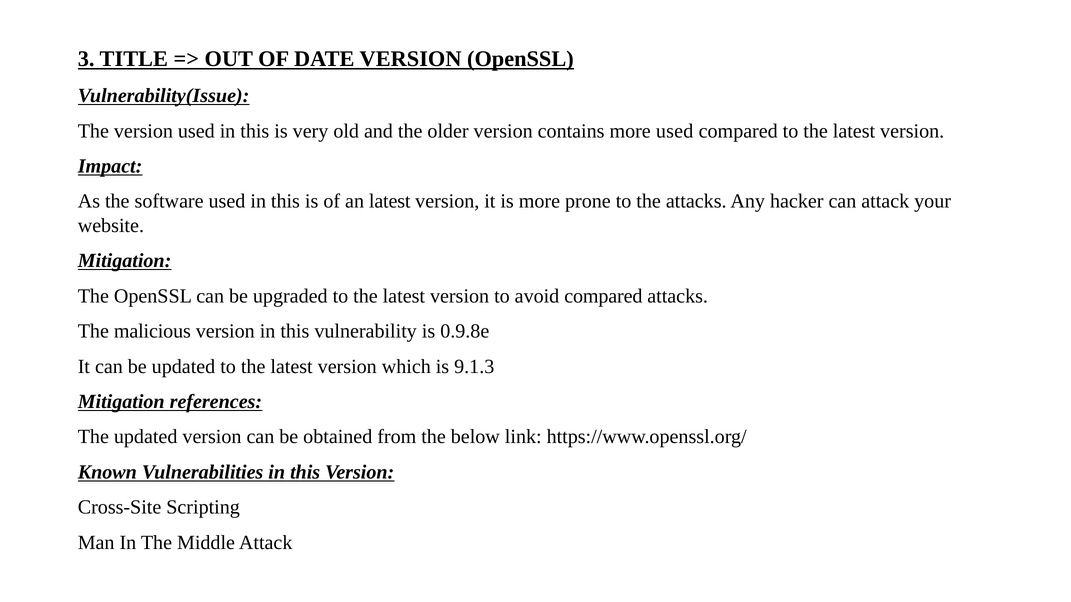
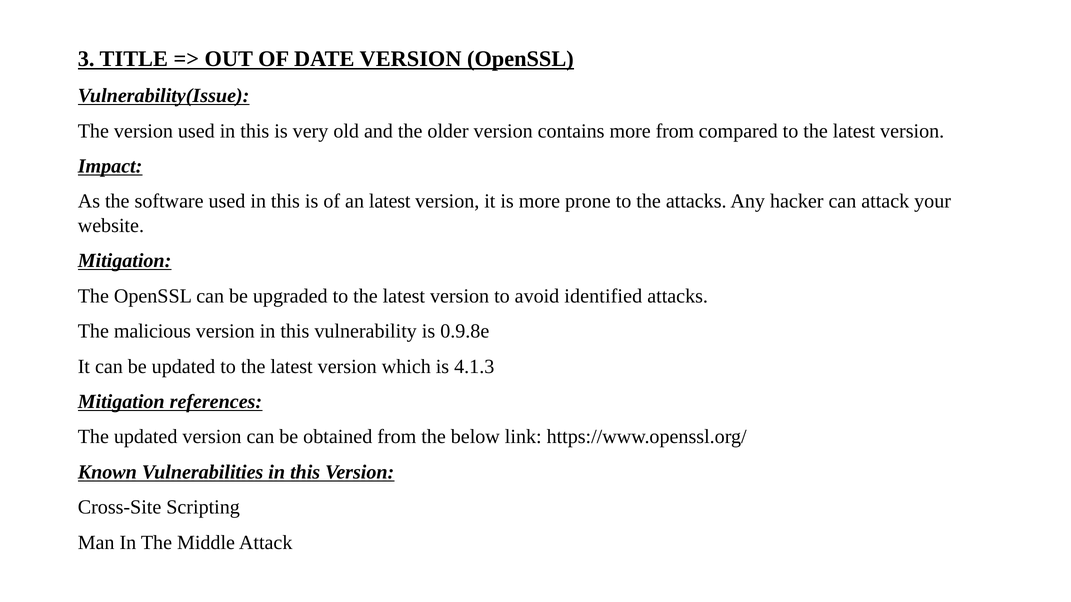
more used: used -> from
avoid compared: compared -> identified
9.1.3: 9.1.3 -> 4.1.3
